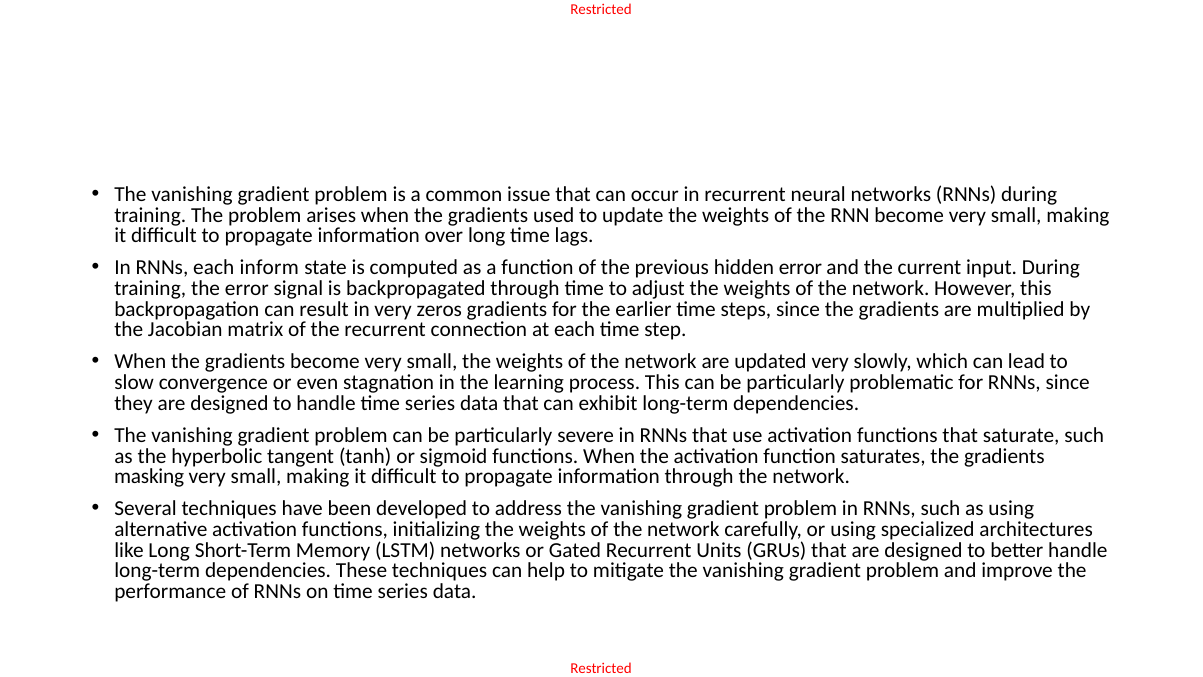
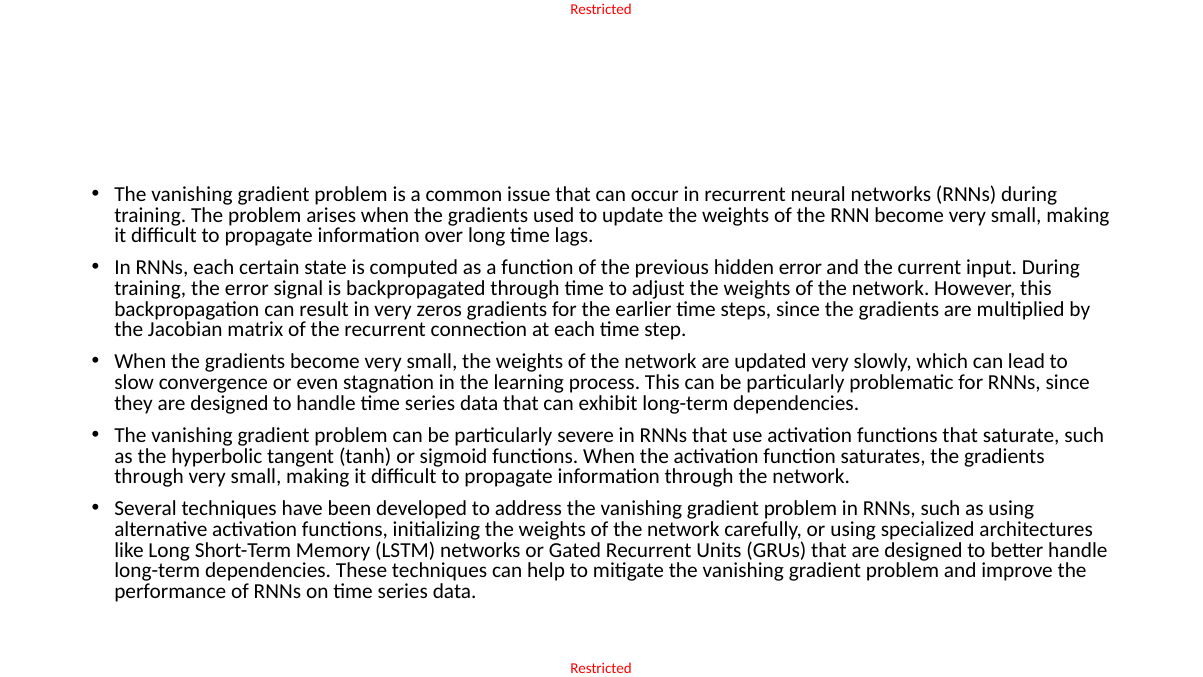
inform: inform -> certain
masking at (149, 476): masking -> through
